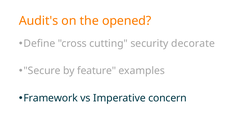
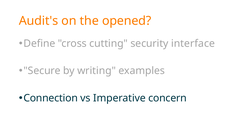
decorate: decorate -> interface
feature: feature -> writing
Framework: Framework -> Connection
